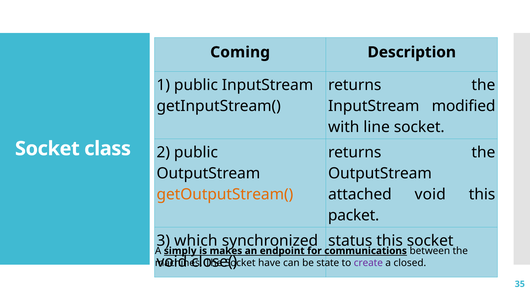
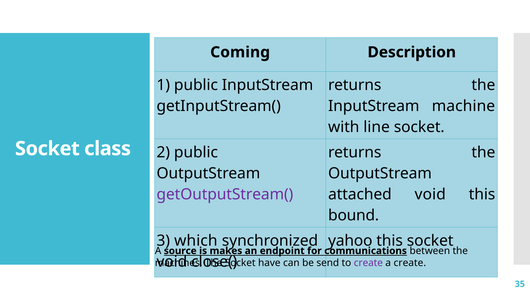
modified: modified -> machine
getOutputStream( colour: orange -> purple
packet: packet -> bound
status: status -> yahoo
simply: simply -> source
state: state -> send
a closed: closed -> create
